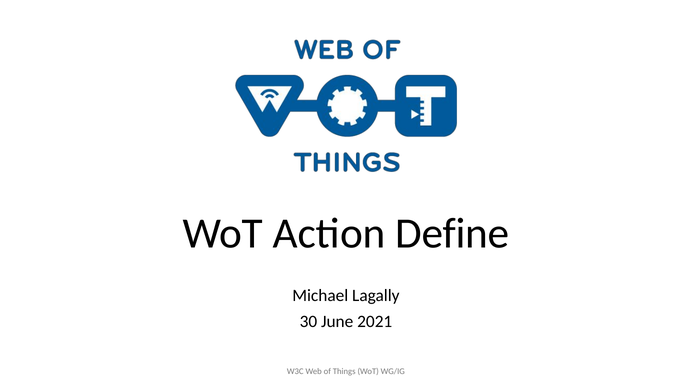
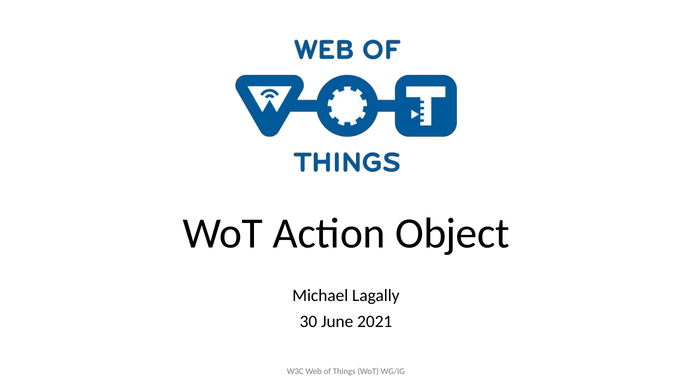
Define: Define -> Object
